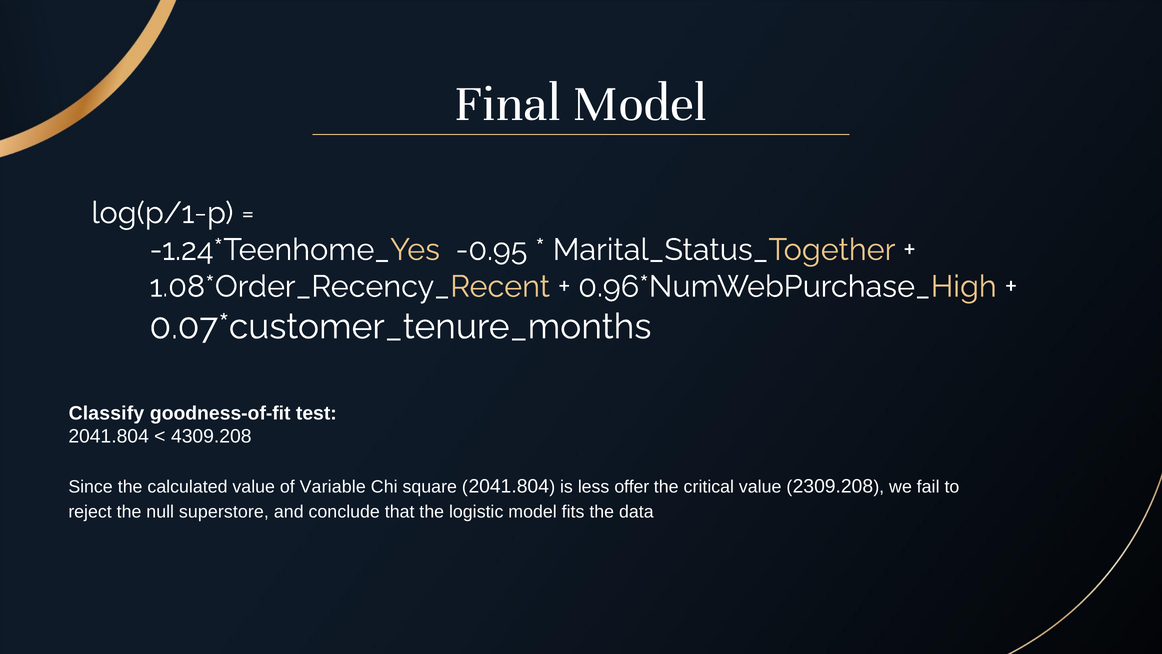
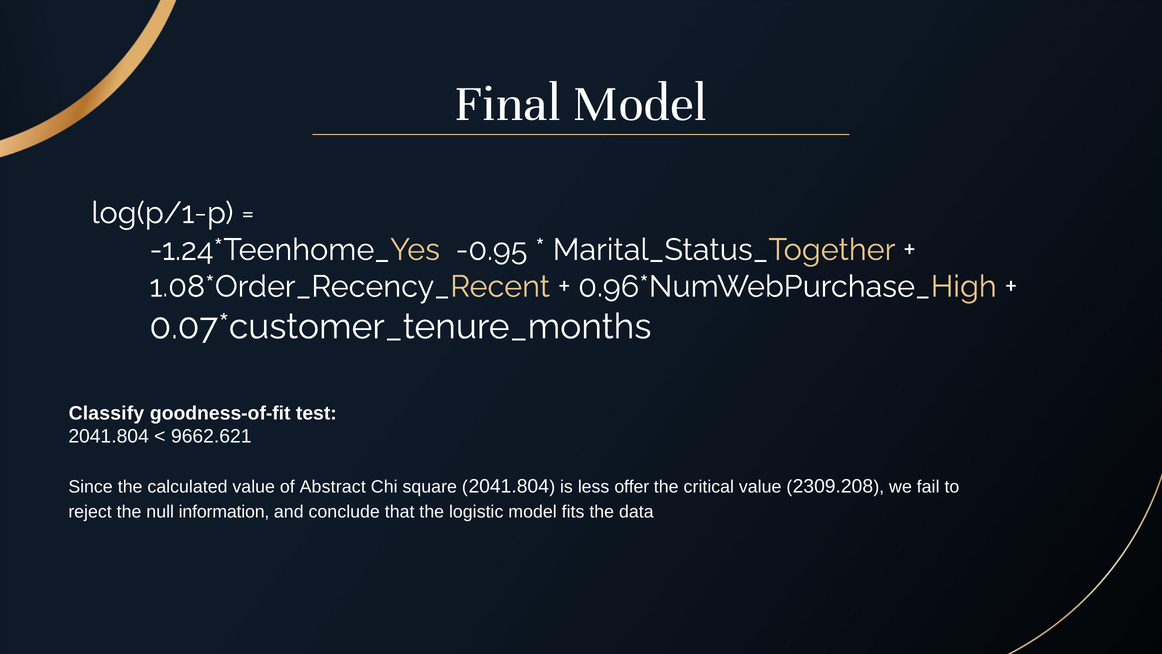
4309.208: 4309.208 -> 9662.621
Variable: Variable -> Abstract
superstore: superstore -> information
